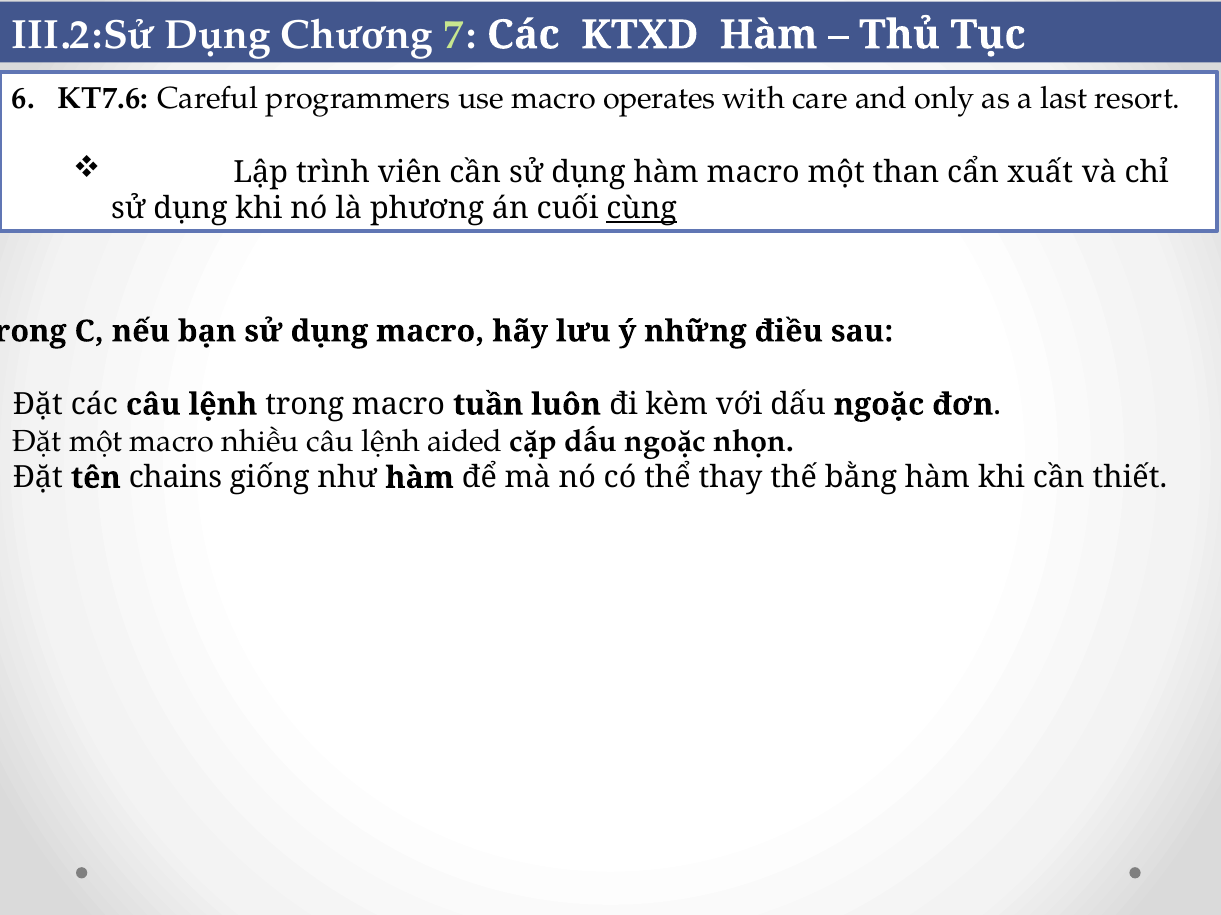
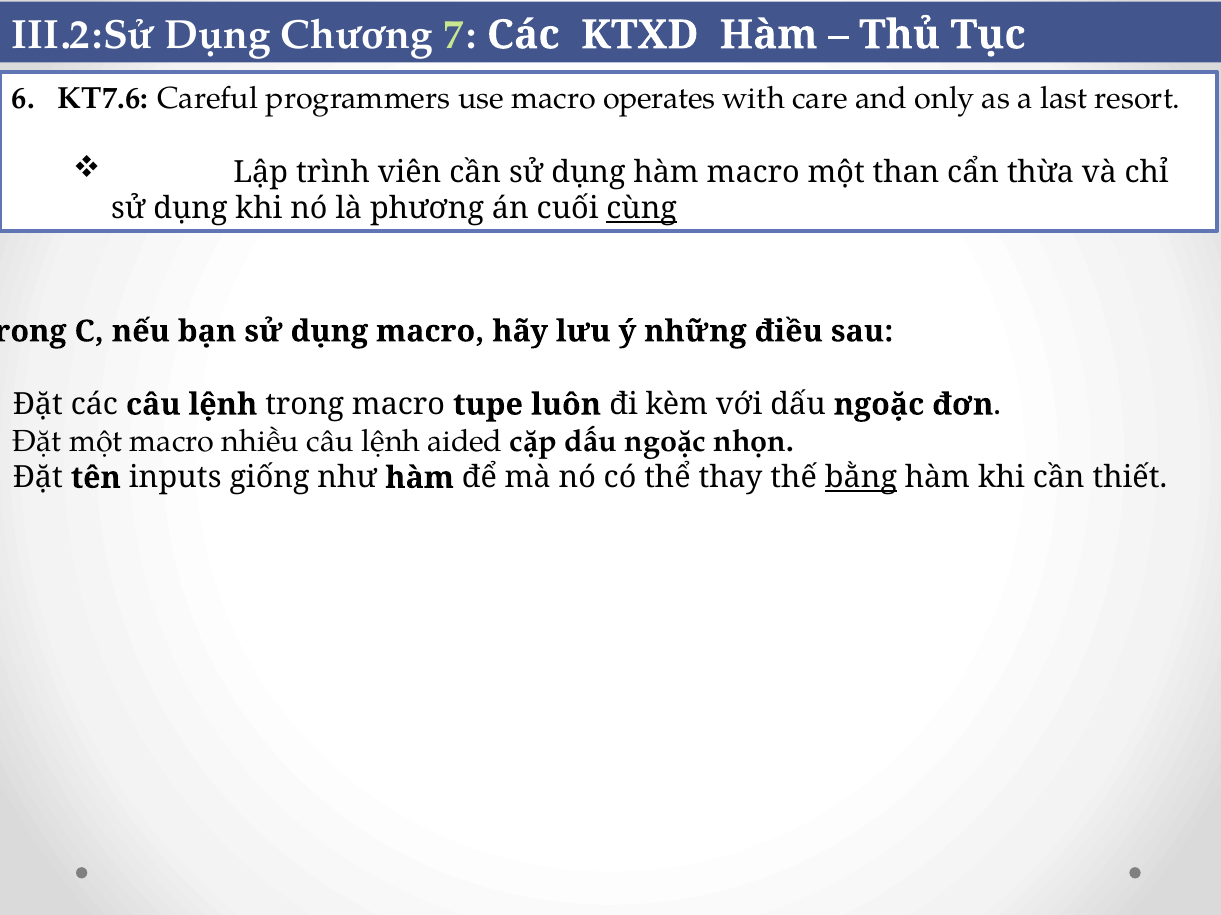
xuất: xuất -> thừa
tuần: tuần -> tupe
chains: chains -> inputs
bằng underline: none -> present
